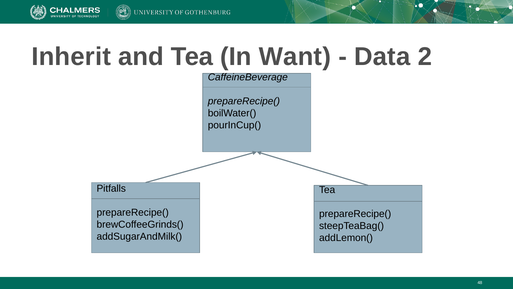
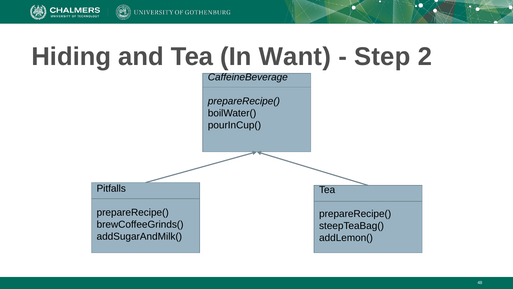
Inherit: Inherit -> Hiding
Data: Data -> Step
